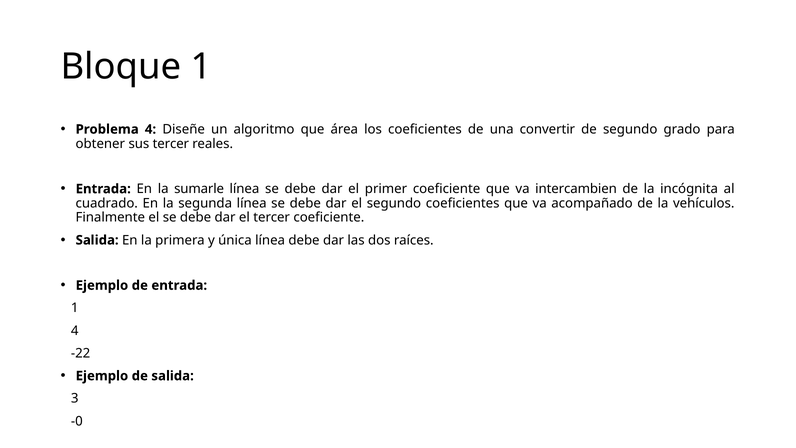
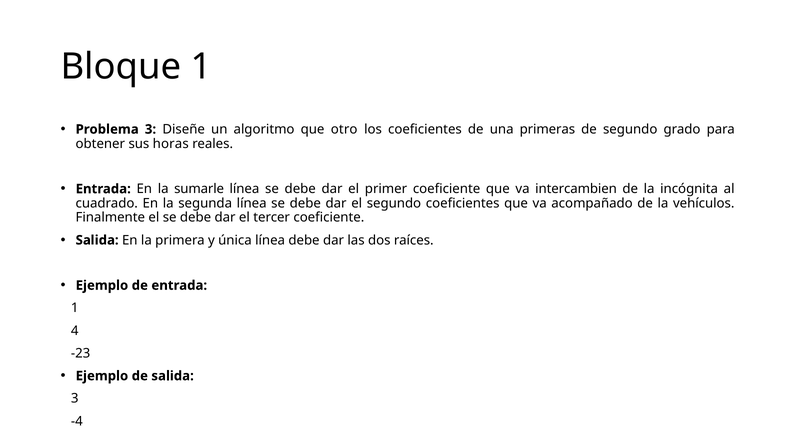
Problema 4: 4 -> 3
área: área -> otro
convertir: convertir -> primeras
sus tercer: tercer -> horas
-22: -22 -> -23
-0: -0 -> -4
